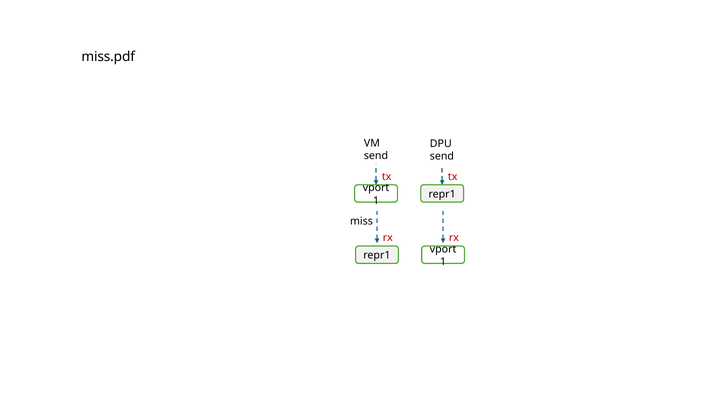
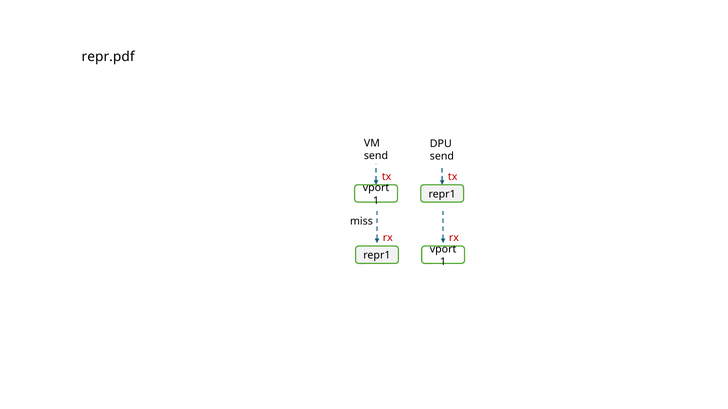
miss.pdf: miss.pdf -> repr.pdf
